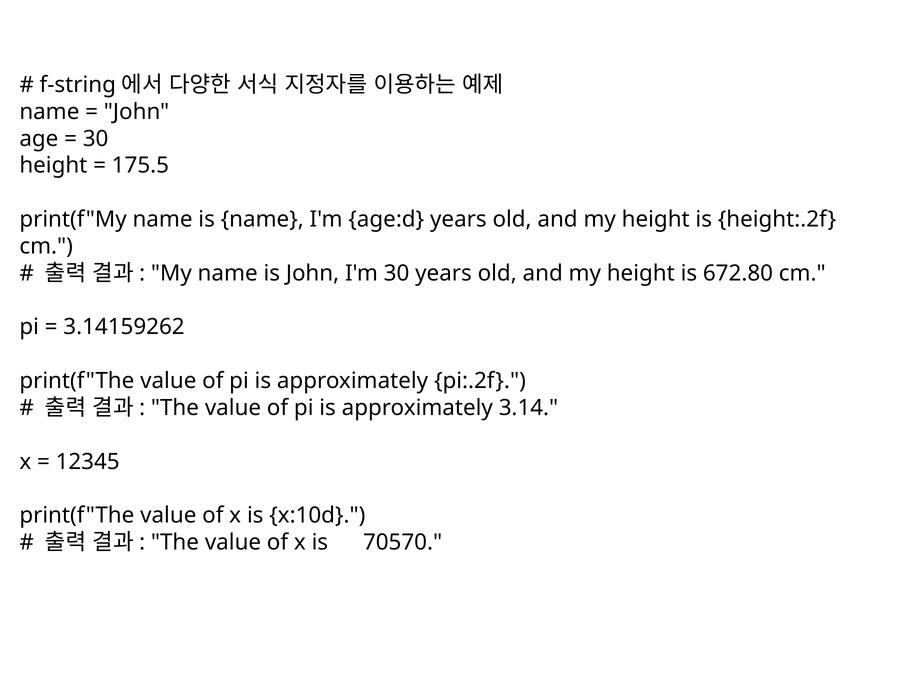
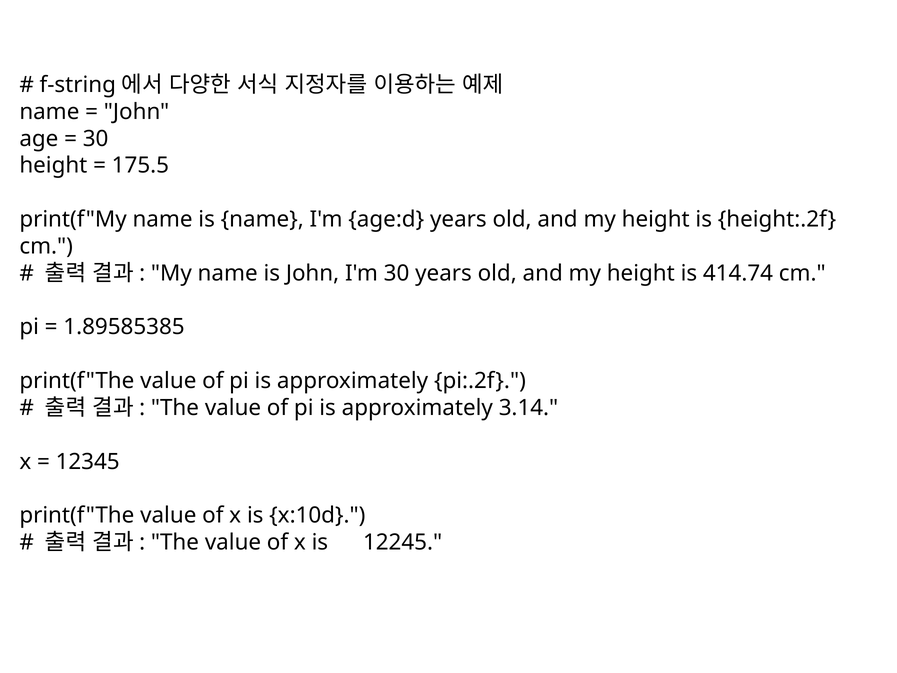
672.80: 672.80 -> 414.74
3.14159262: 3.14159262 -> 1.89585385
70570: 70570 -> 12245
